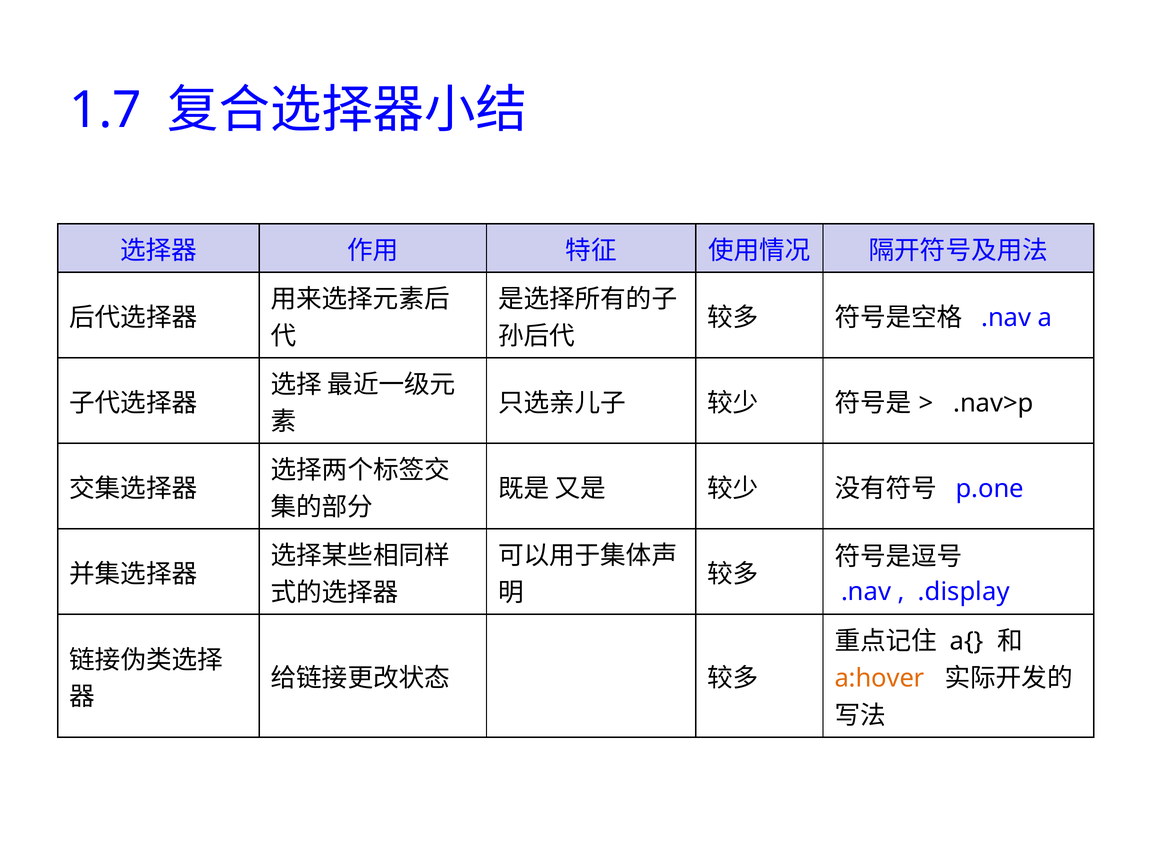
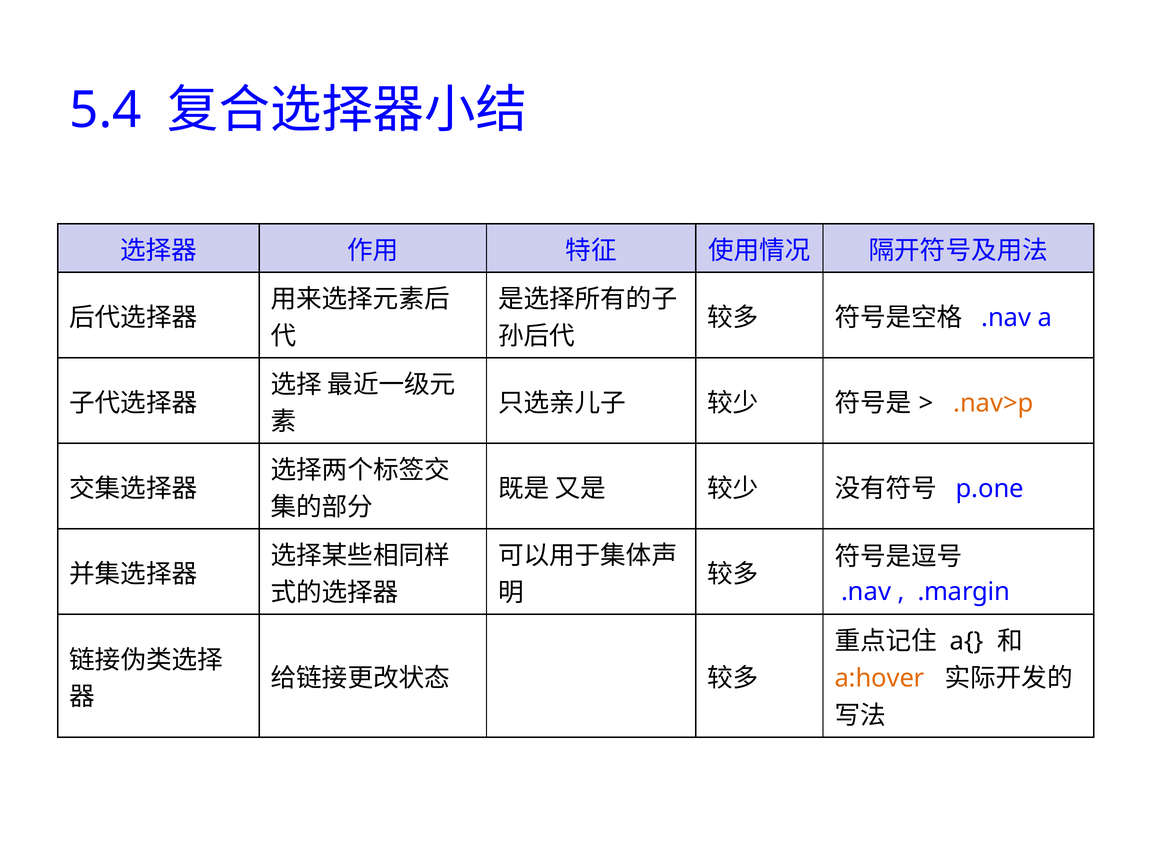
1.7: 1.7 -> 5.4
.nav>p colour: black -> orange
.display: .display -> .margin
